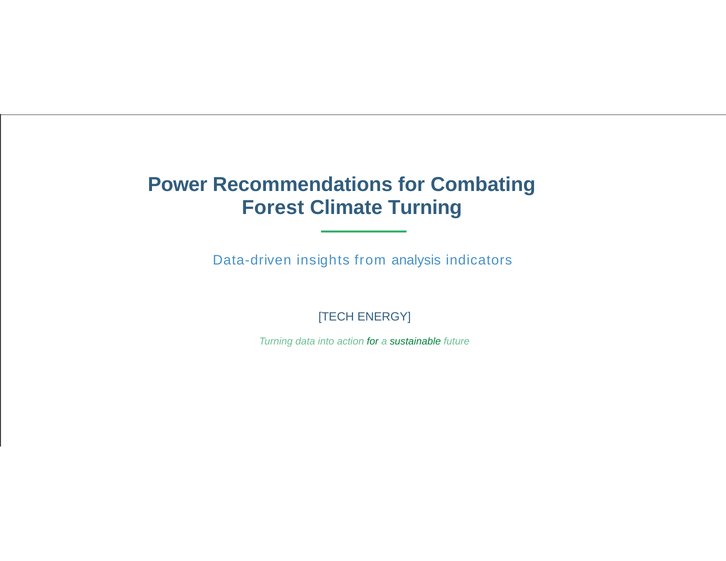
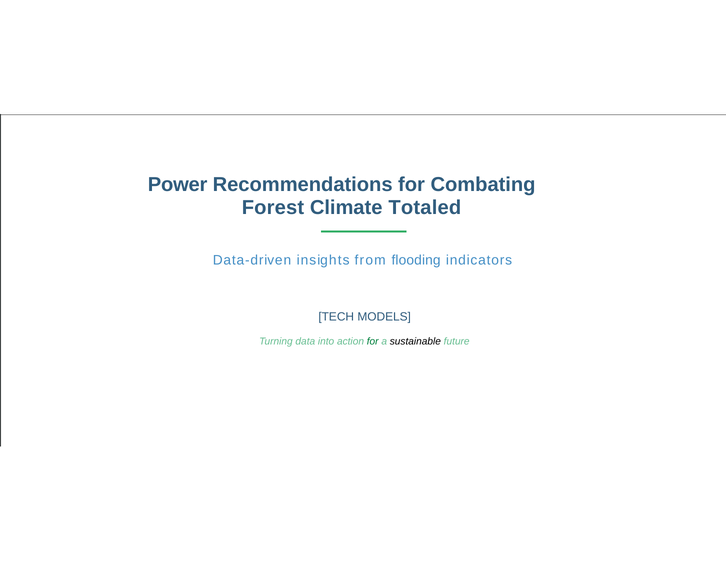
Climate Turning: Turning -> Totaled
analysis: analysis -> flooding
ENERGY: ENERGY -> MODELS
sustainable colour: green -> black
